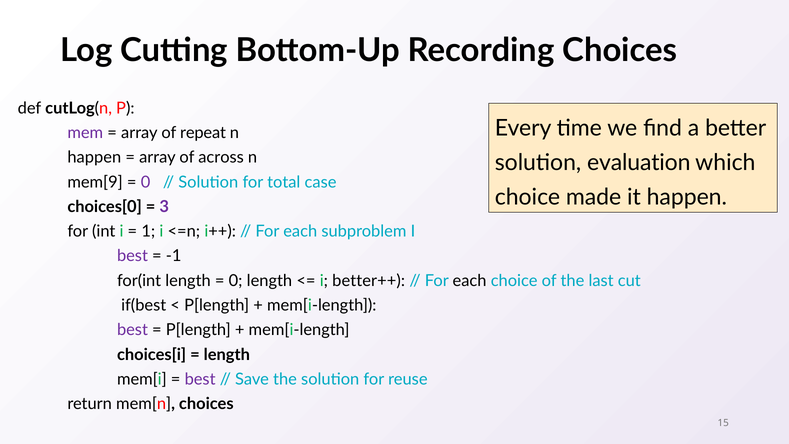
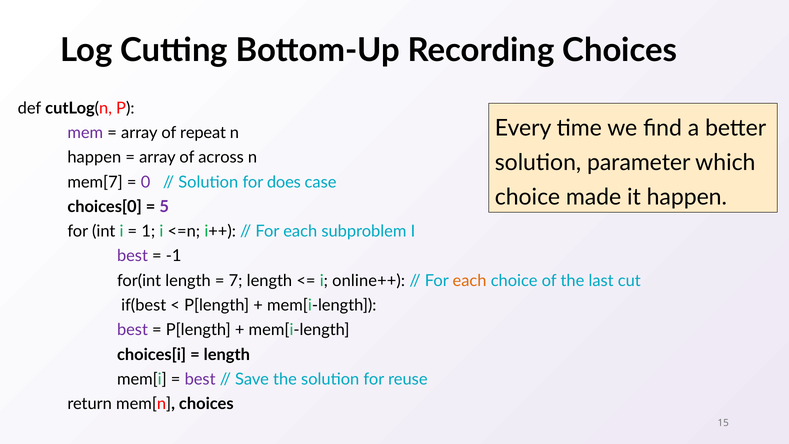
evaluation: evaluation -> parameter
mem[9: mem[9 -> mem[7
total: total -> does
3: 3 -> 5
0 at (236, 281): 0 -> 7
better++: better++ -> online++
each at (470, 281) colour: black -> orange
